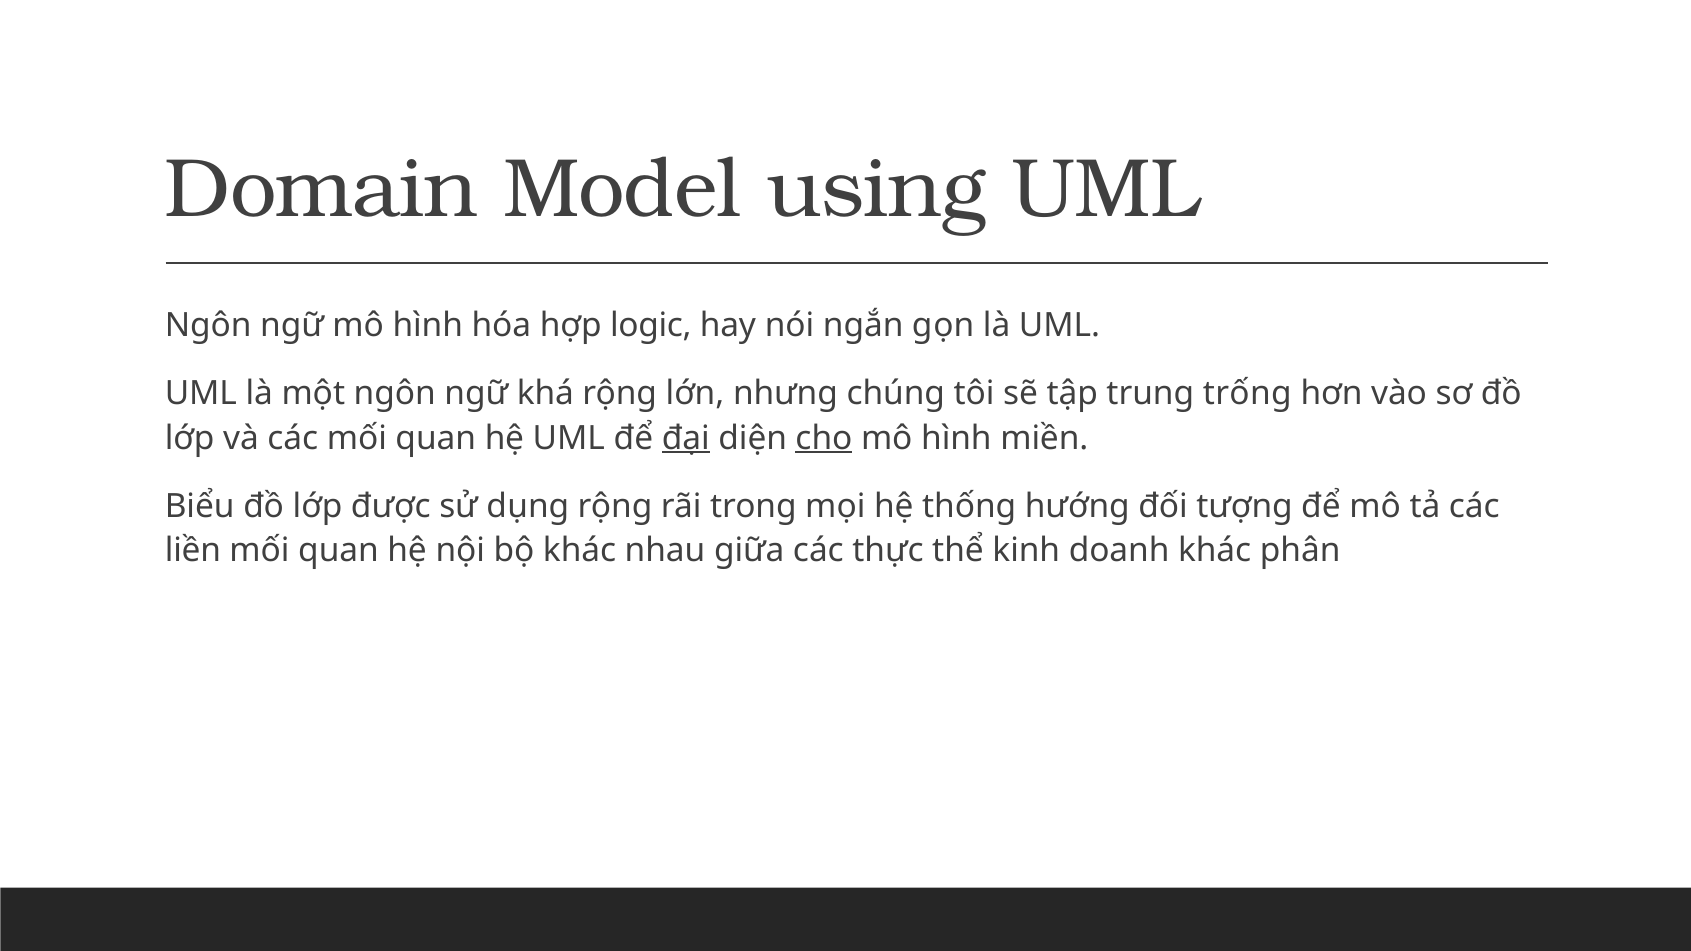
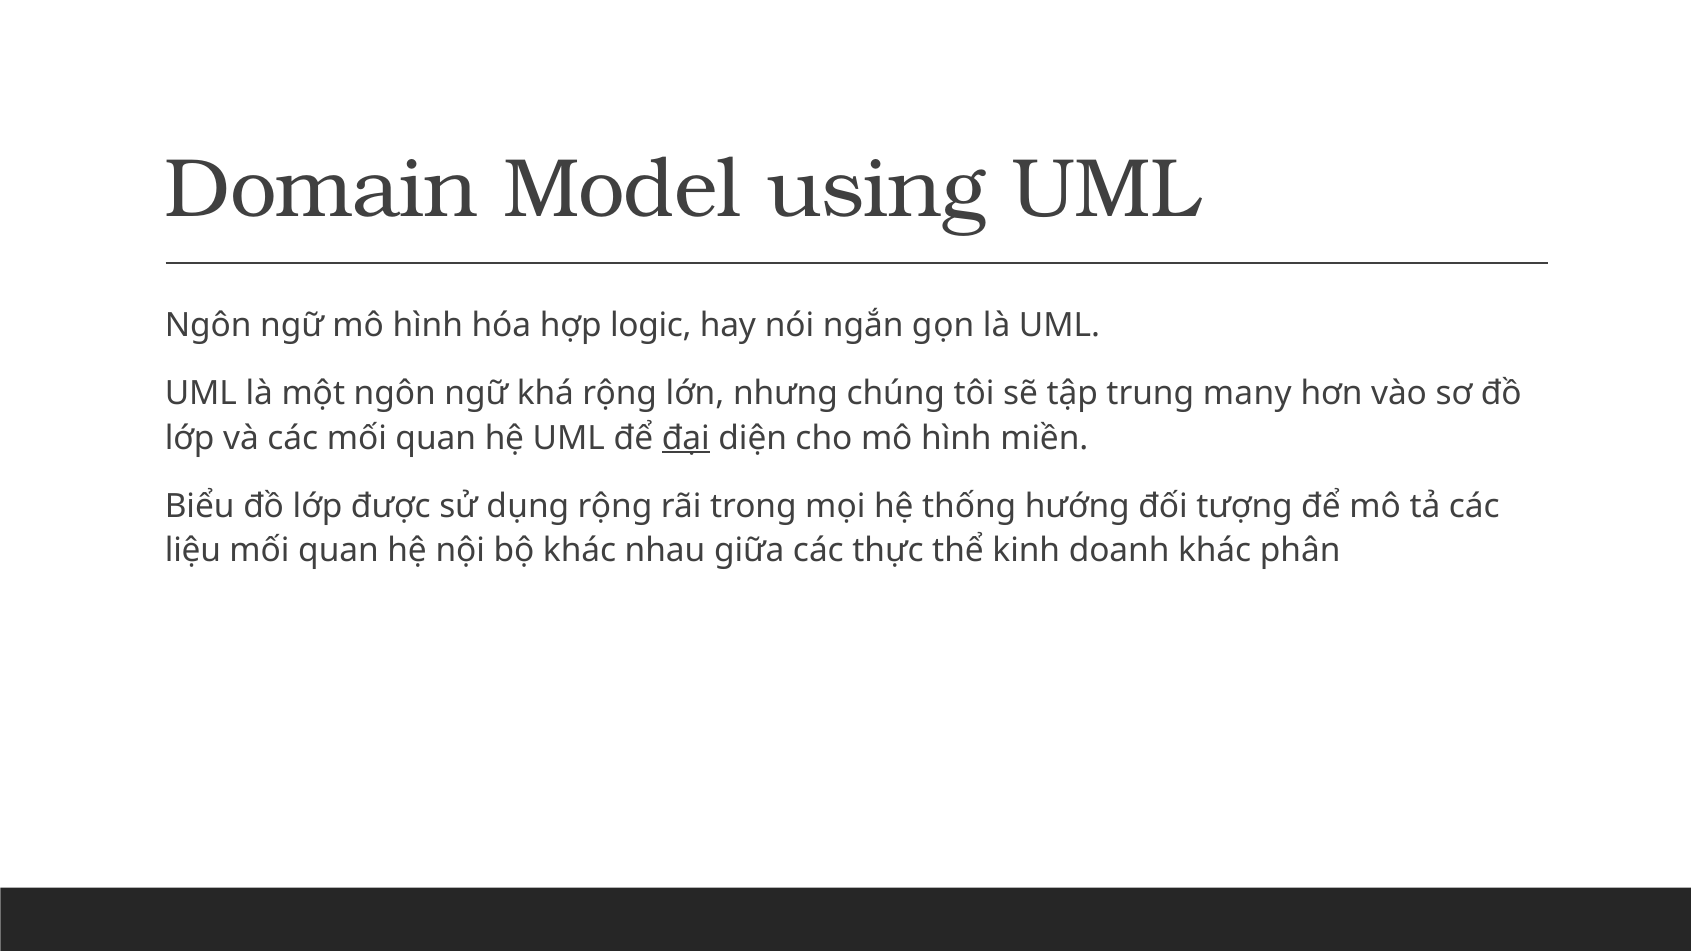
trống: trống -> many
cho underline: present -> none
liền: liền -> liệu
